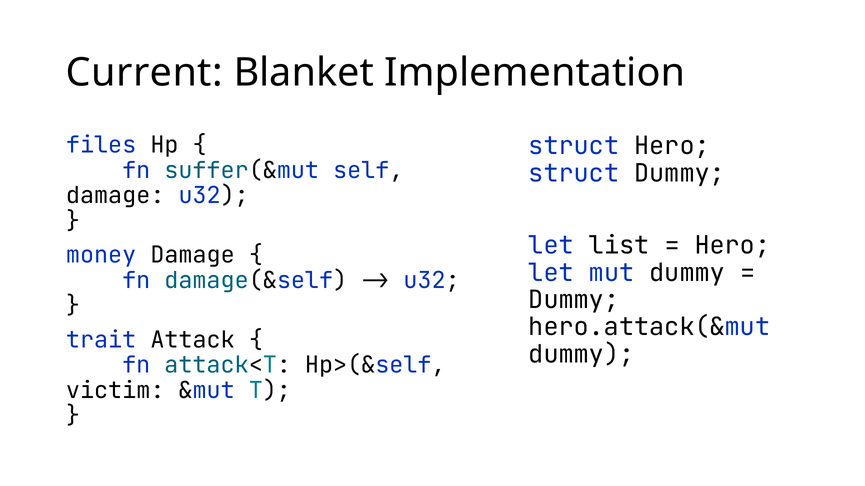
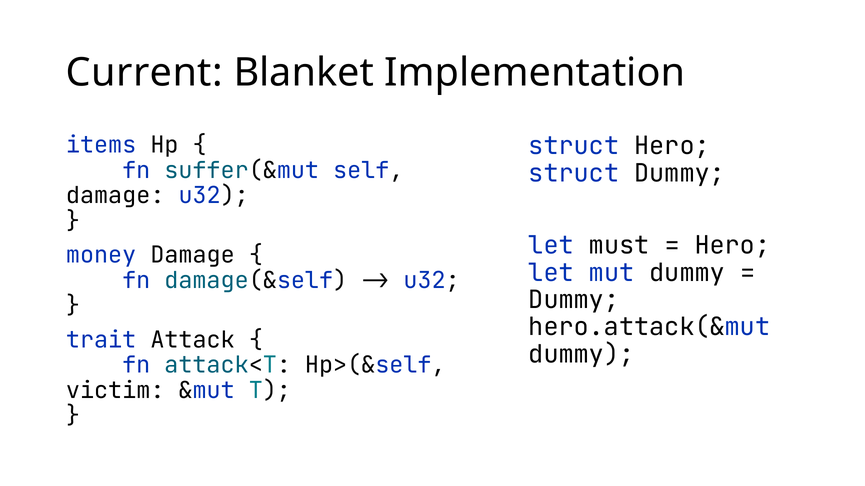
files: files -> items
list: list -> must
